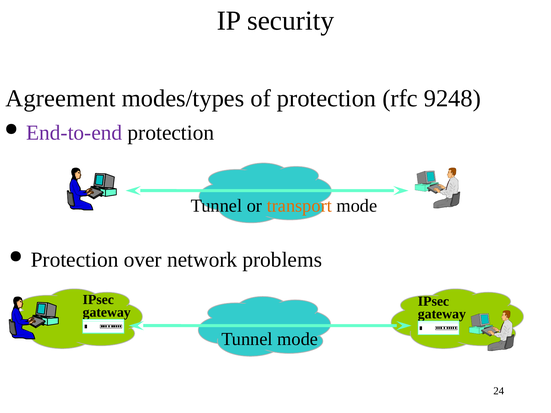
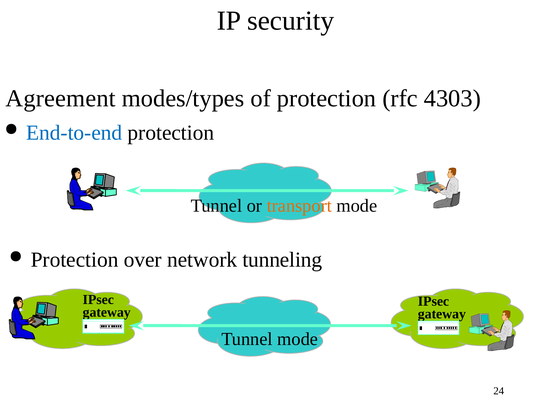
9248: 9248 -> 4303
End-to-end colour: purple -> blue
problems: problems -> tunneling
